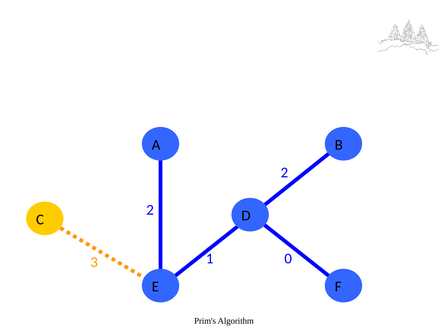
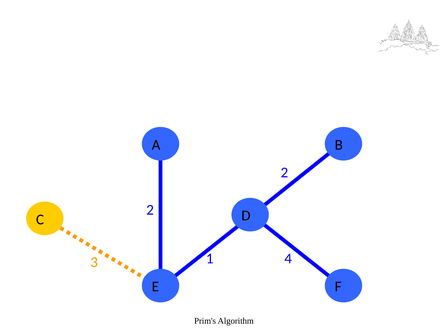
0: 0 -> 4
